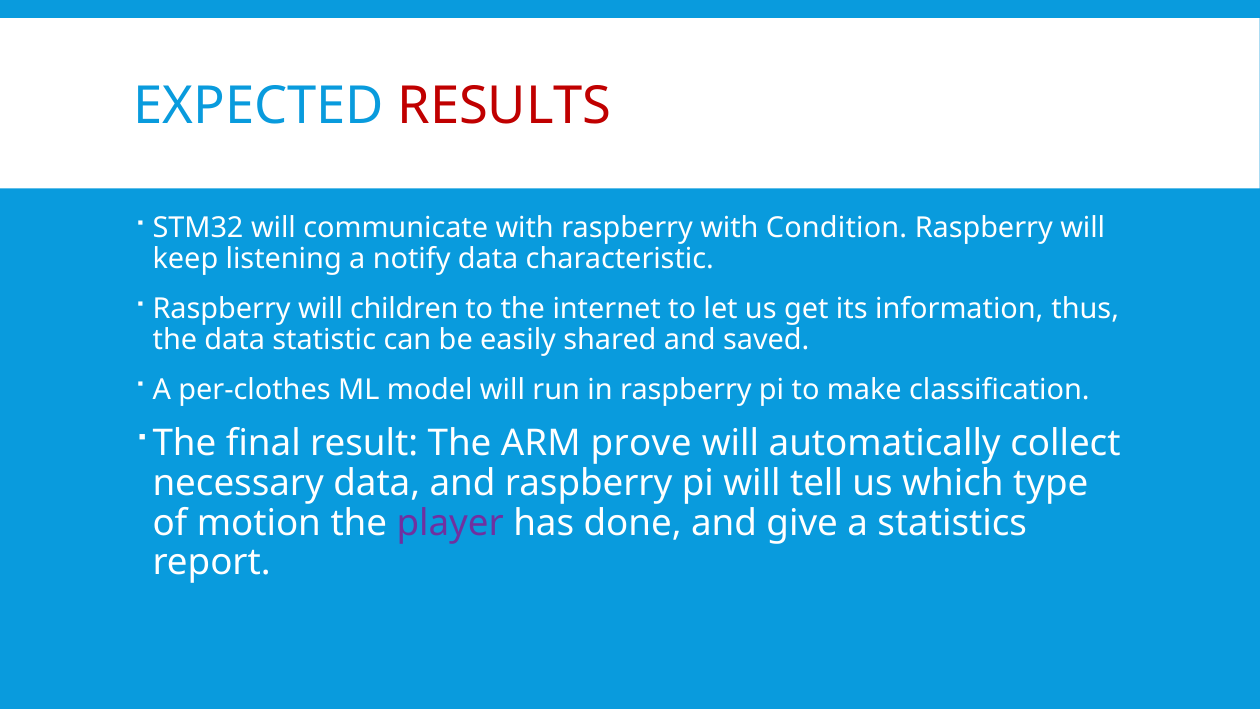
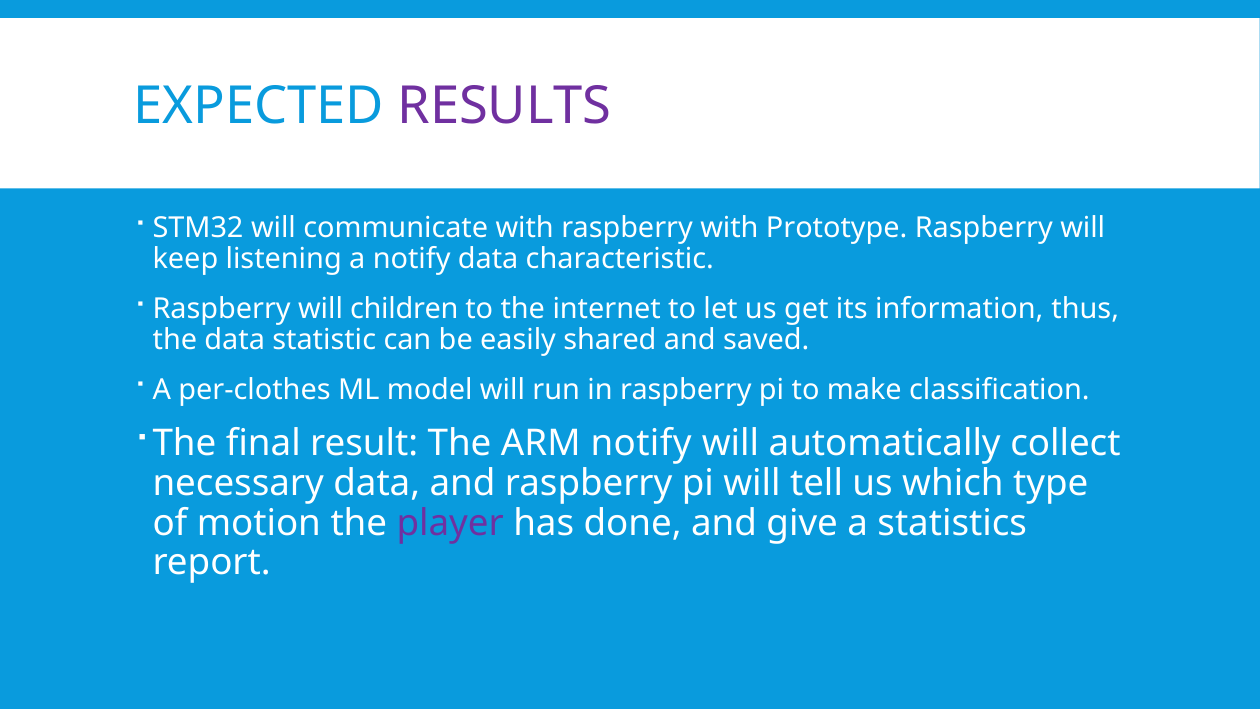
RESULTS colour: red -> purple
Condition: Condition -> Prototype
ARM prove: prove -> notify
